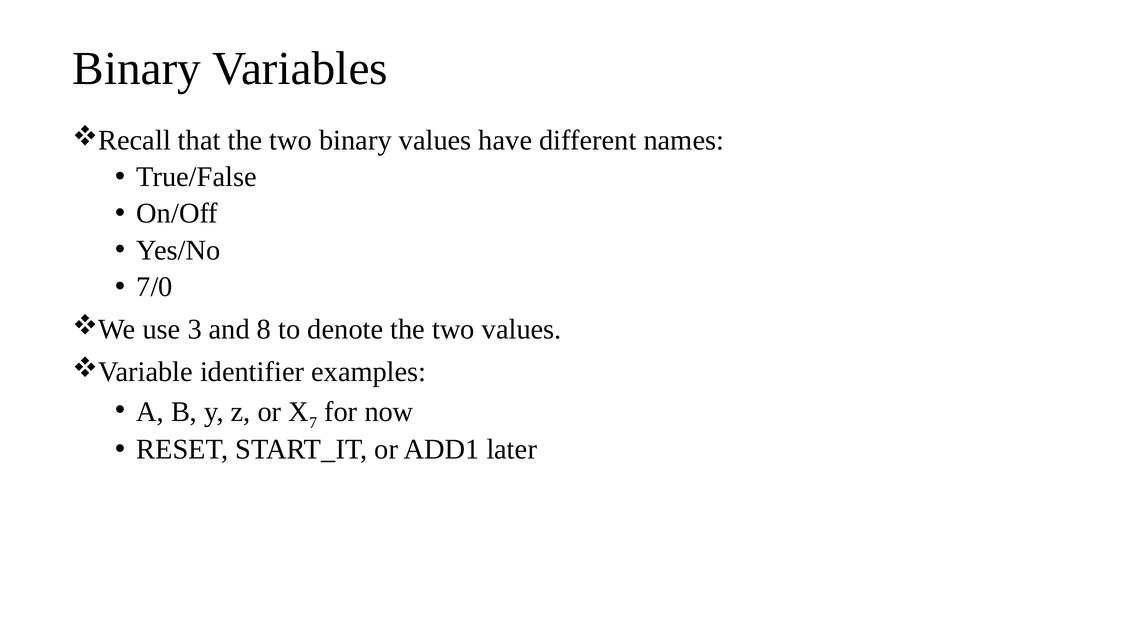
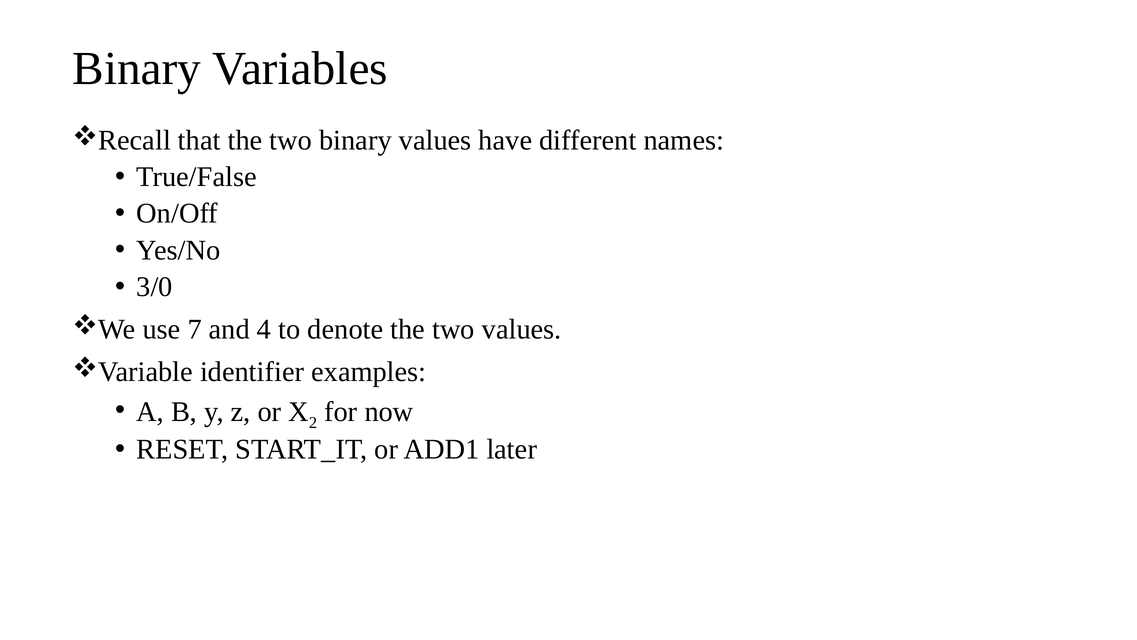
7/0: 7/0 -> 3/0
3: 3 -> 7
8: 8 -> 4
7: 7 -> 2
